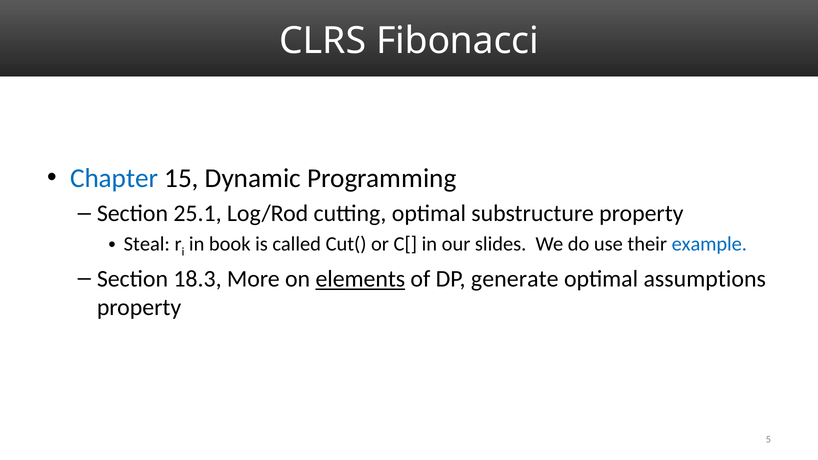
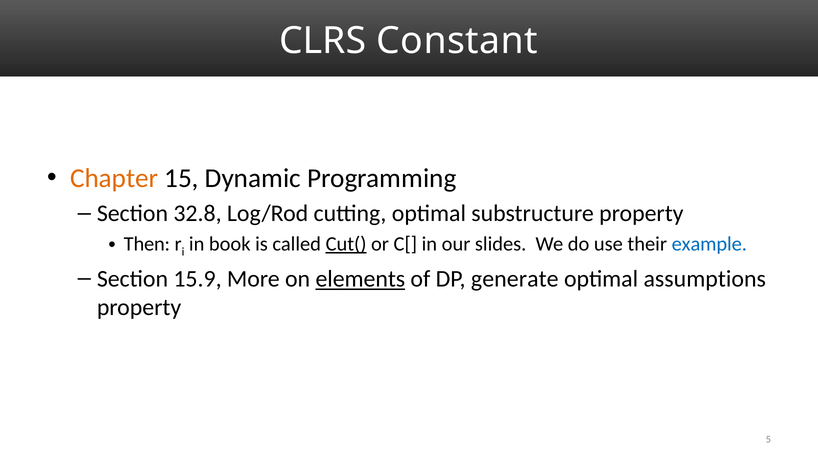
Fibonacci: Fibonacci -> Constant
Chapter colour: blue -> orange
25.1: 25.1 -> 32.8
Steal: Steal -> Then
Cut( underline: none -> present
18.3: 18.3 -> 15.9
